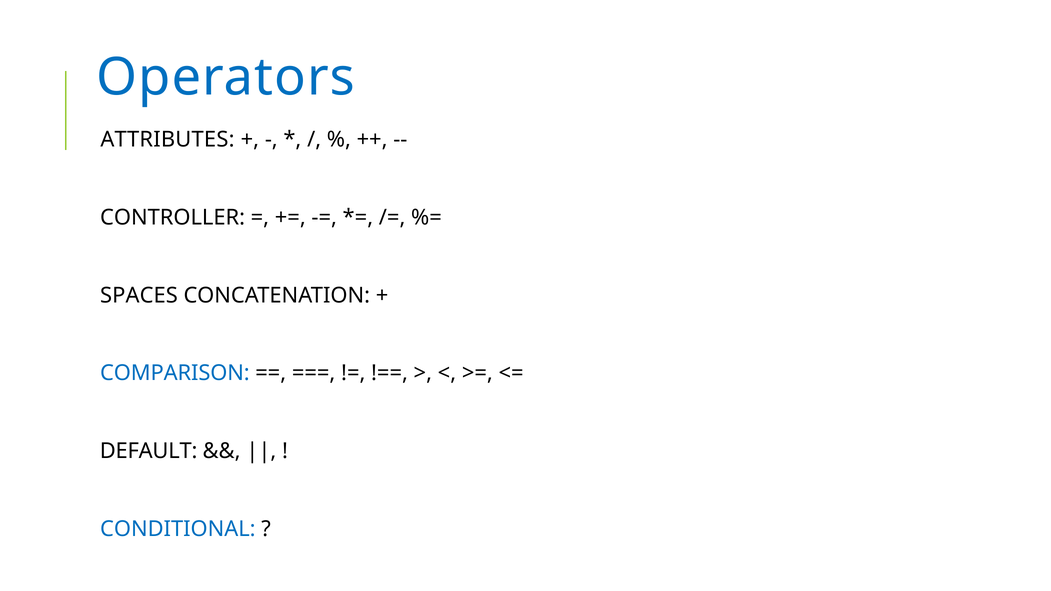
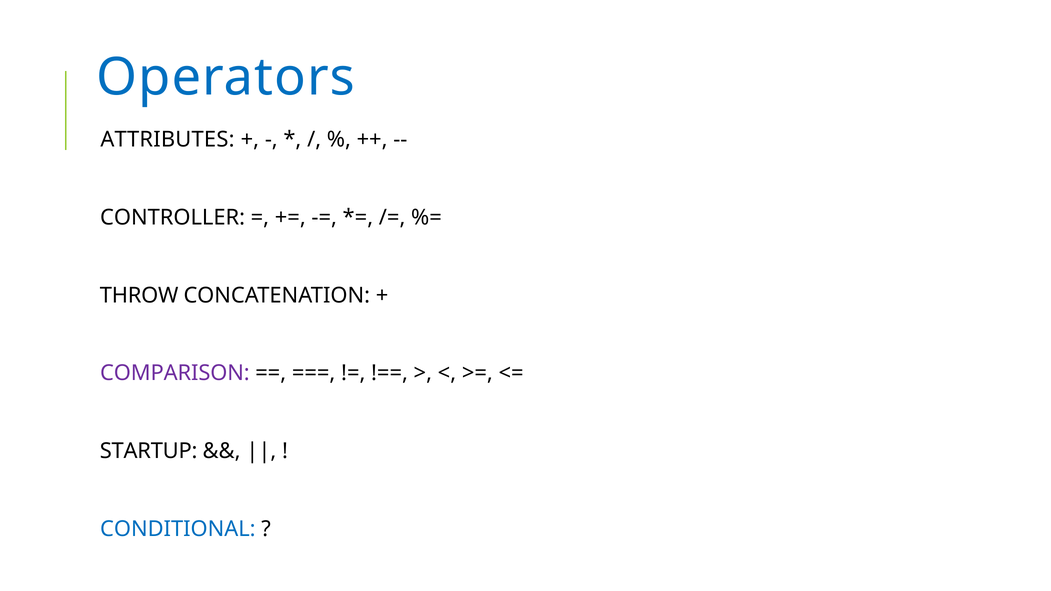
SPACES: SPACES -> THROW
COMPARISON colour: blue -> purple
DEFAULT: DEFAULT -> STARTUP
